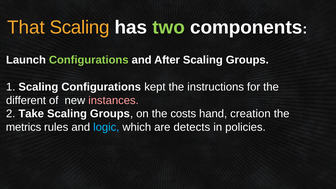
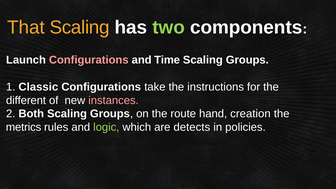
Configurations at (89, 60) colour: light green -> pink
After: After -> Time
1 Scaling: Scaling -> Classic
kept: kept -> take
Take: Take -> Both
costs: costs -> route
logic colour: light blue -> light green
